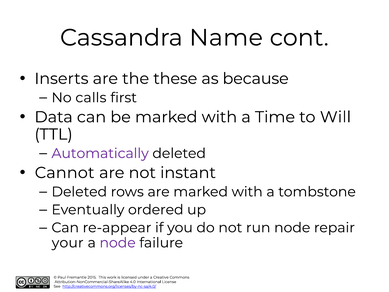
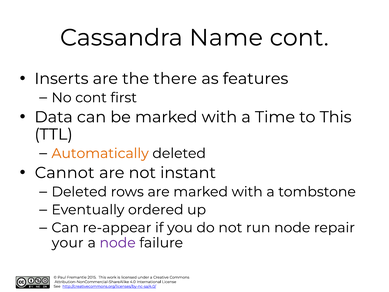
these: these -> there
because: because -> features
No calls: calls -> cont
to Will: Will -> This
Automatically colour: purple -> orange
